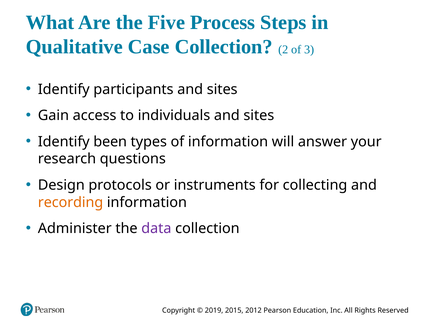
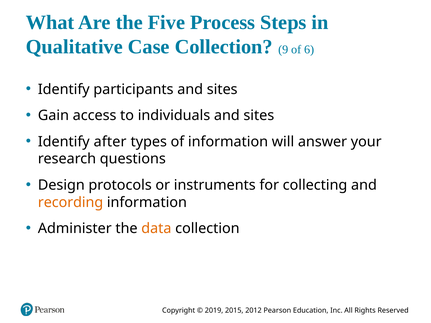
2: 2 -> 9
3: 3 -> 6
been: been -> after
data colour: purple -> orange
